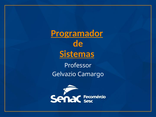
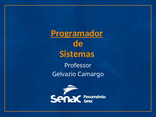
Sistemas underline: present -> none
